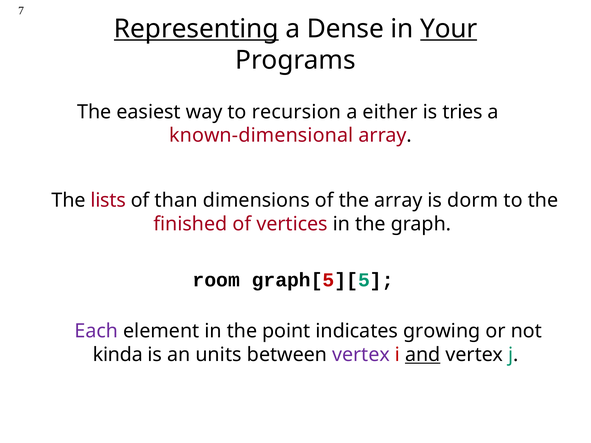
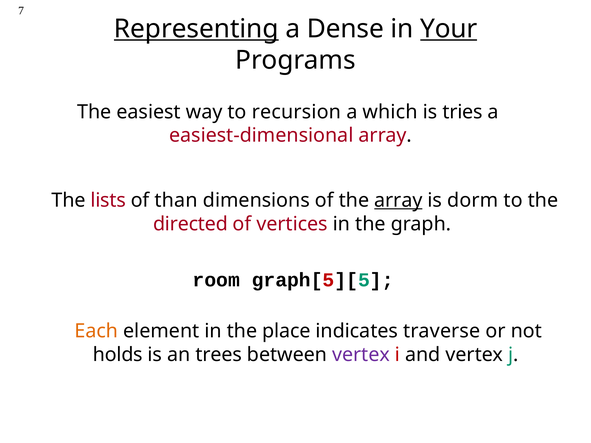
either: either -> which
known-dimensional: known-dimensional -> easiest-dimensional
array at (398, 200) underline: none -> present
finished: finished -> directed
Each colour: purple -> orange
point: point -> place
growing: growing -> traverse
kinda: kinda -> holds
units: units -> trees
and underline: present -> none
